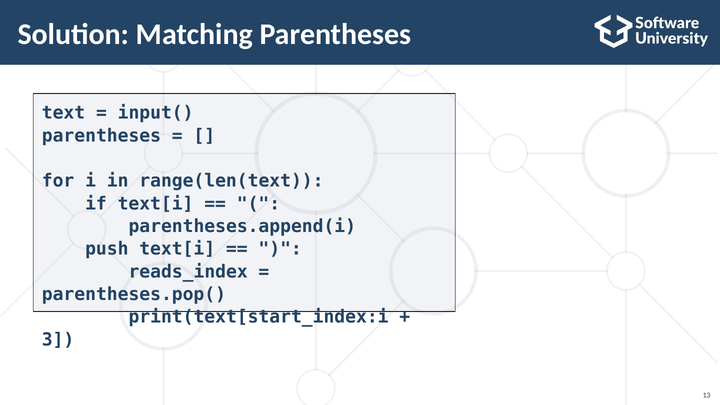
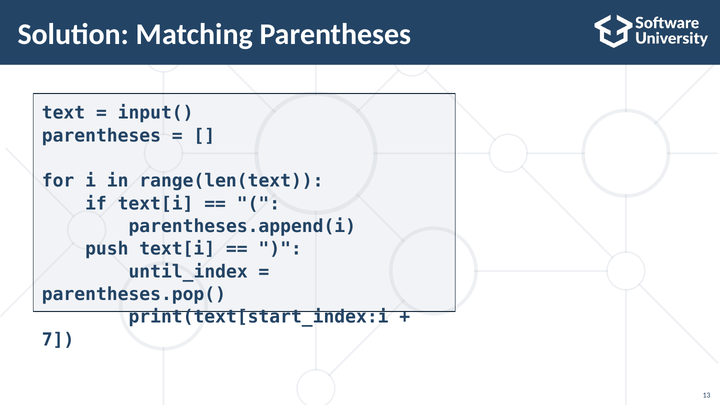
reads_index: reads_index -> until_index
3: 3 -> 7
